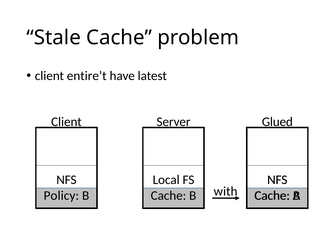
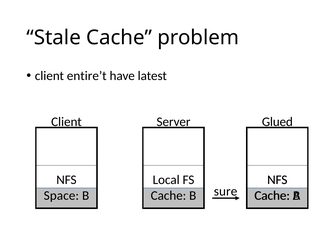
with: with -> sure
Policy: Policy -> Space
